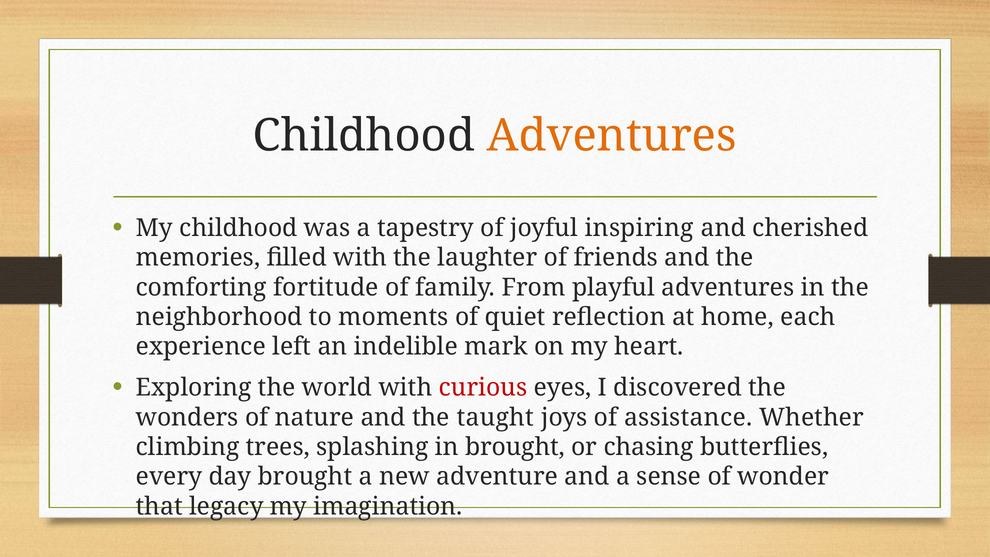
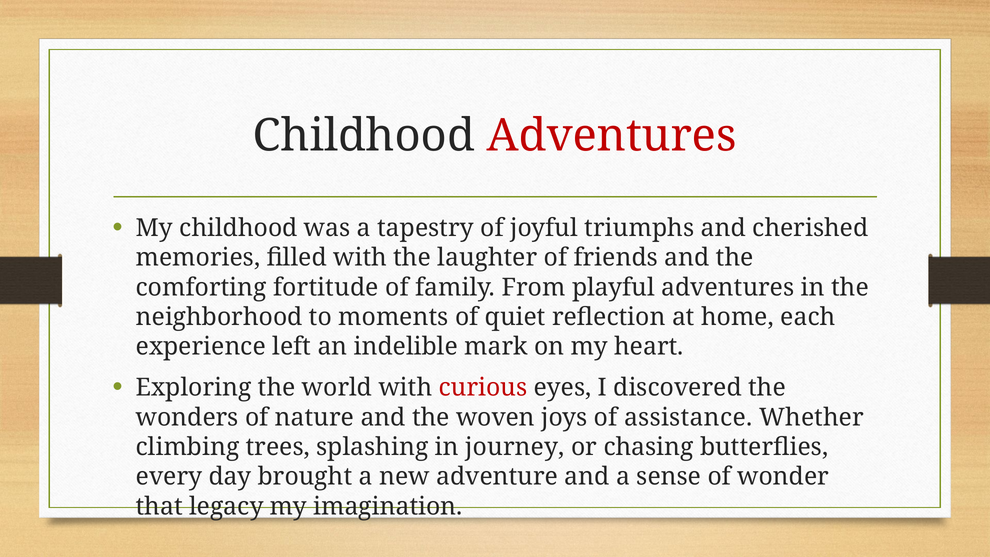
Adventures at (612, 136) colour: orange -> red
inspiring: inspiring -> triumphs
taught: taught -> woven
in brought: brought -> journey
